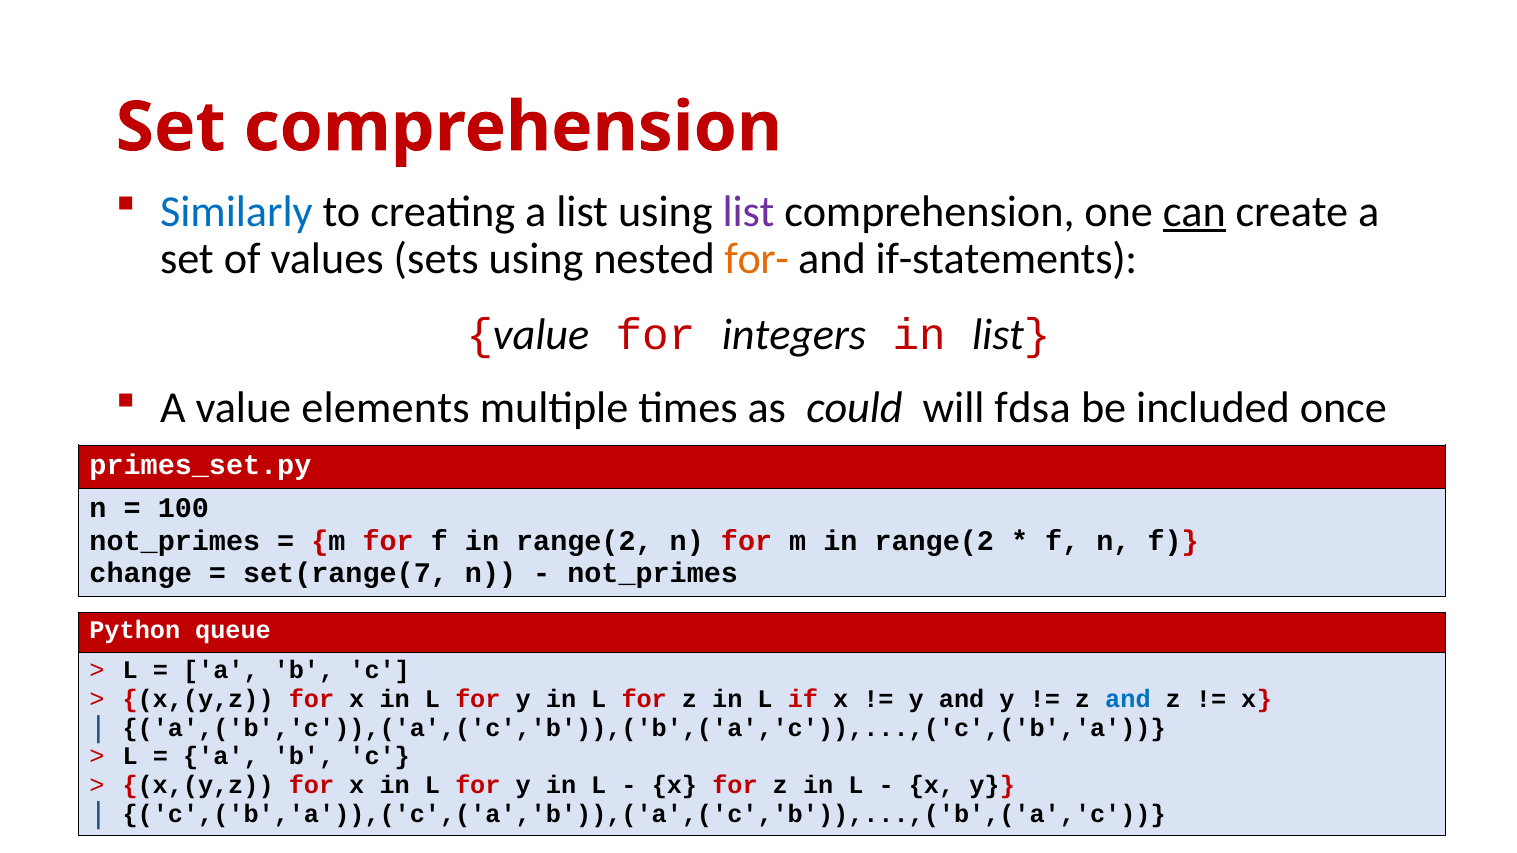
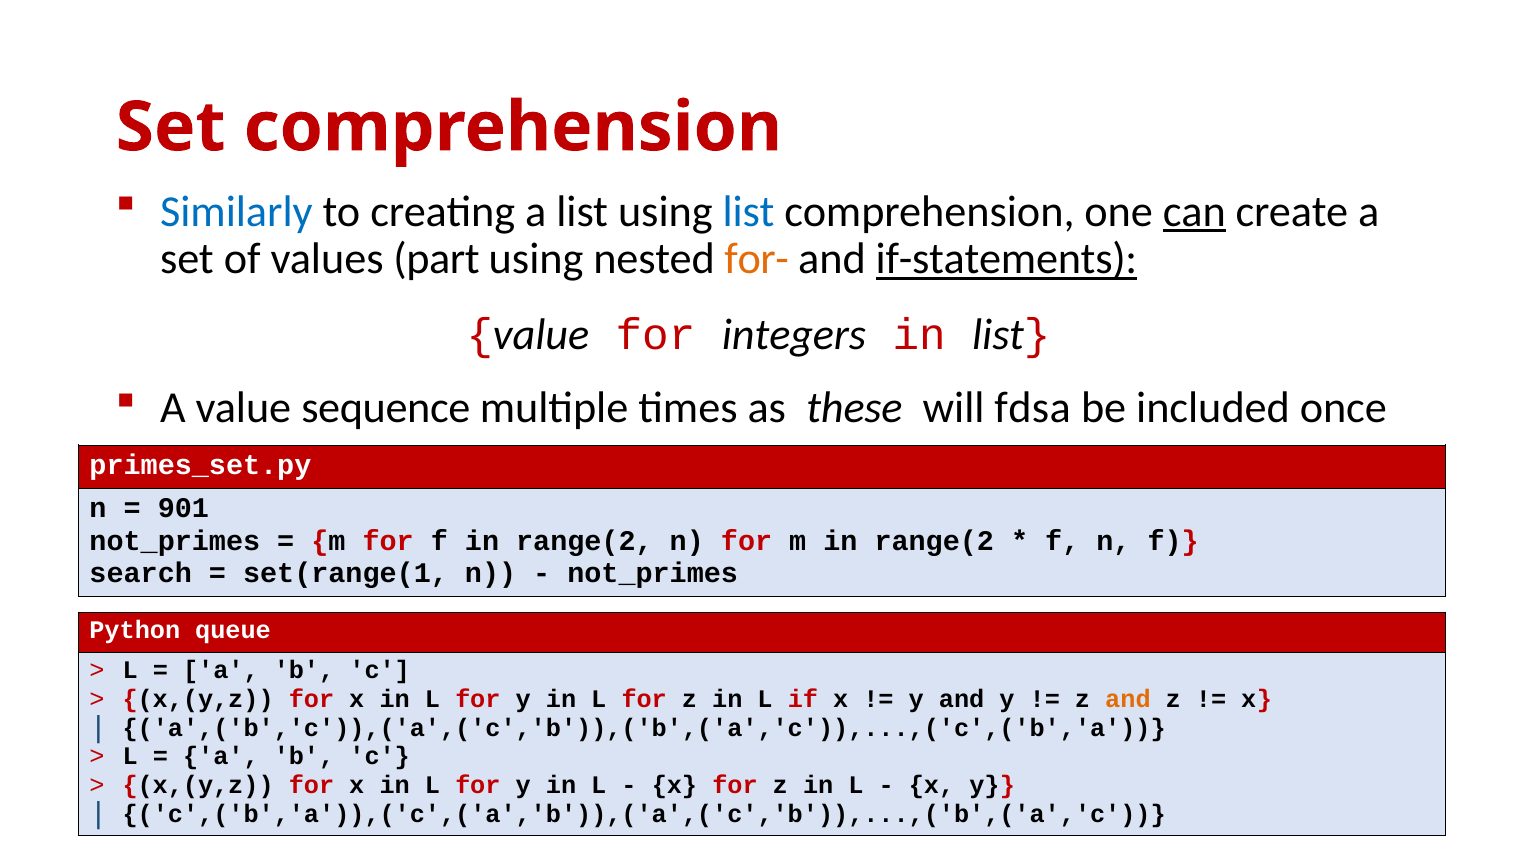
list at (749, 212) colour: purple -> blue
sets: sets -> part
if-statements underline: none -> present
elements: elements -> sequence
could: could -> these
100: 100 -> 901
change: change -> search
set(range(7: set(range(7 -> set(range(1
and at (1128, 699) colour: blue -> orange
